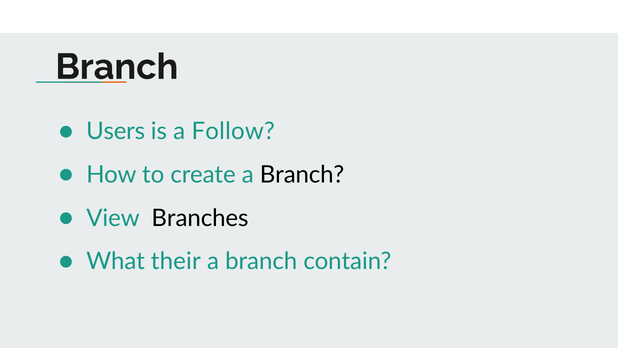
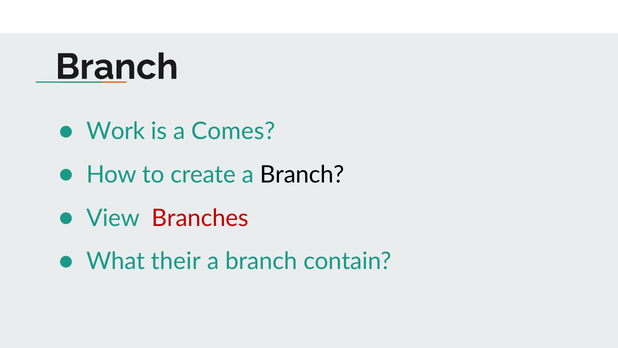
Users: Users -> Work
Follow: Follow -> Comes
Branches colour: black -> red
